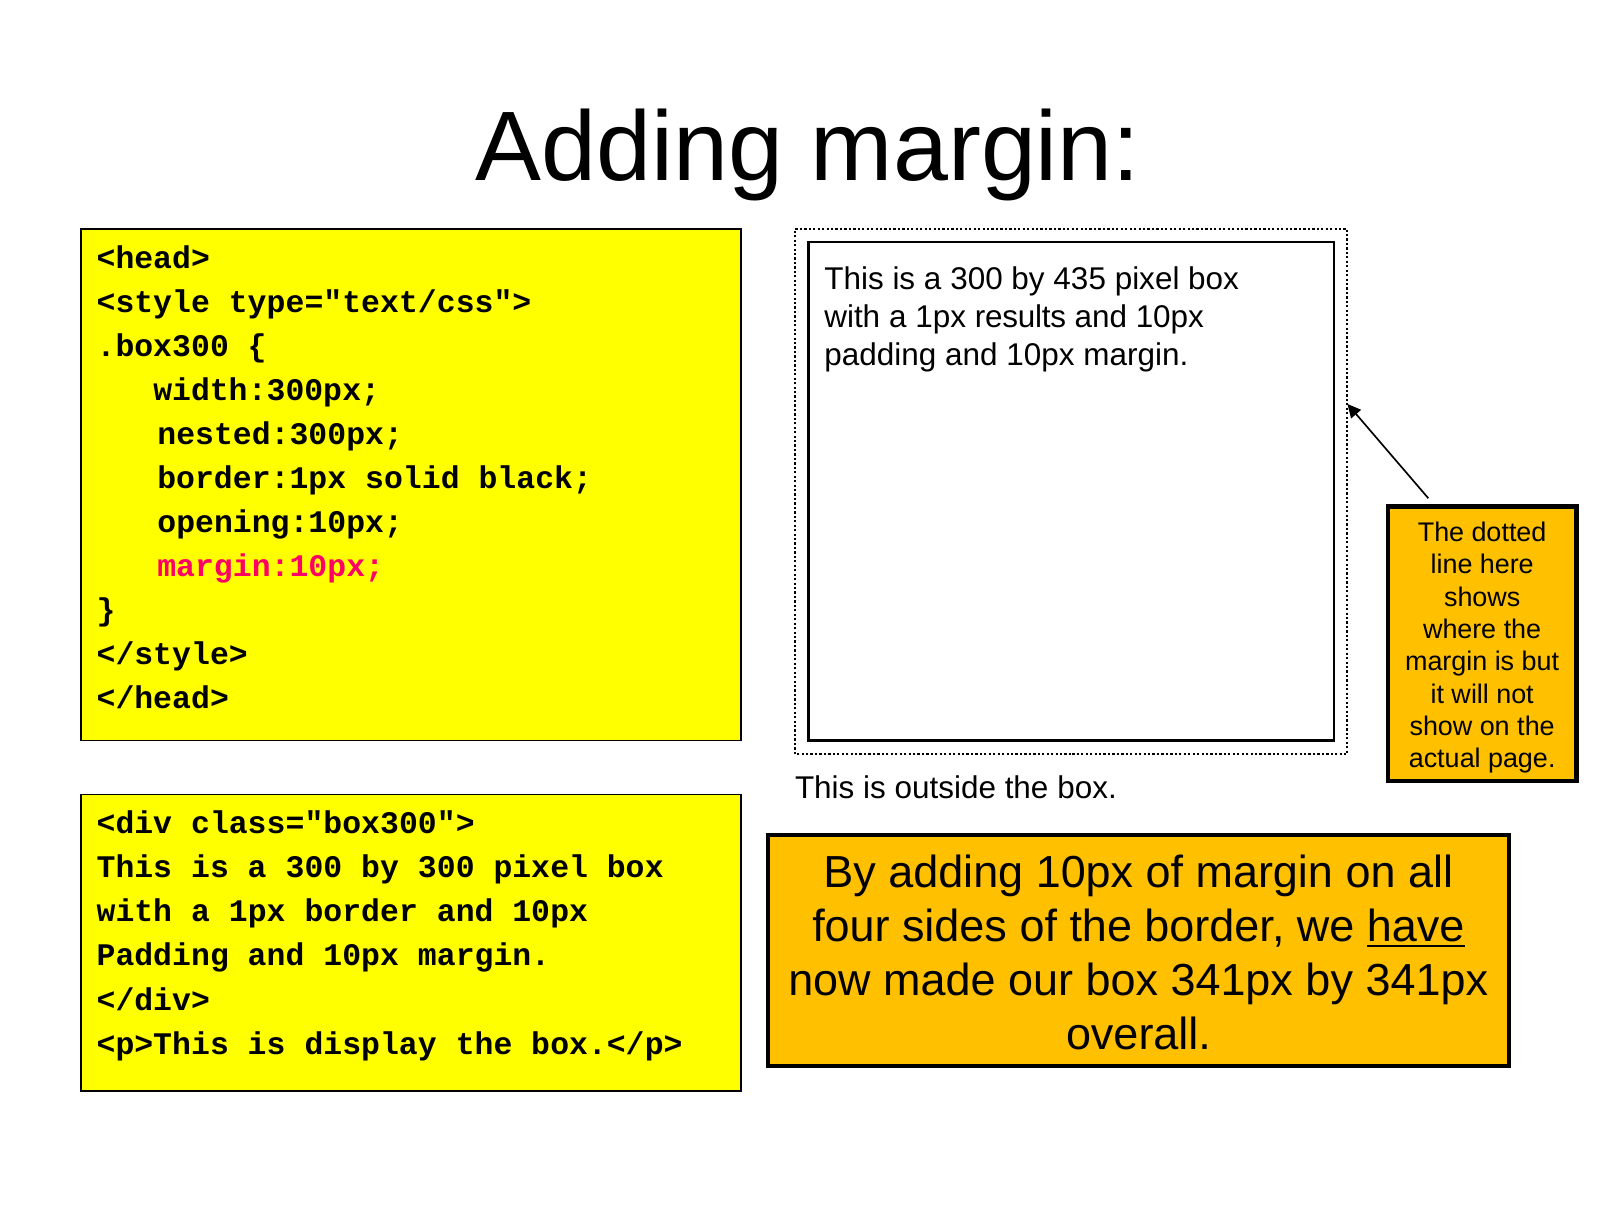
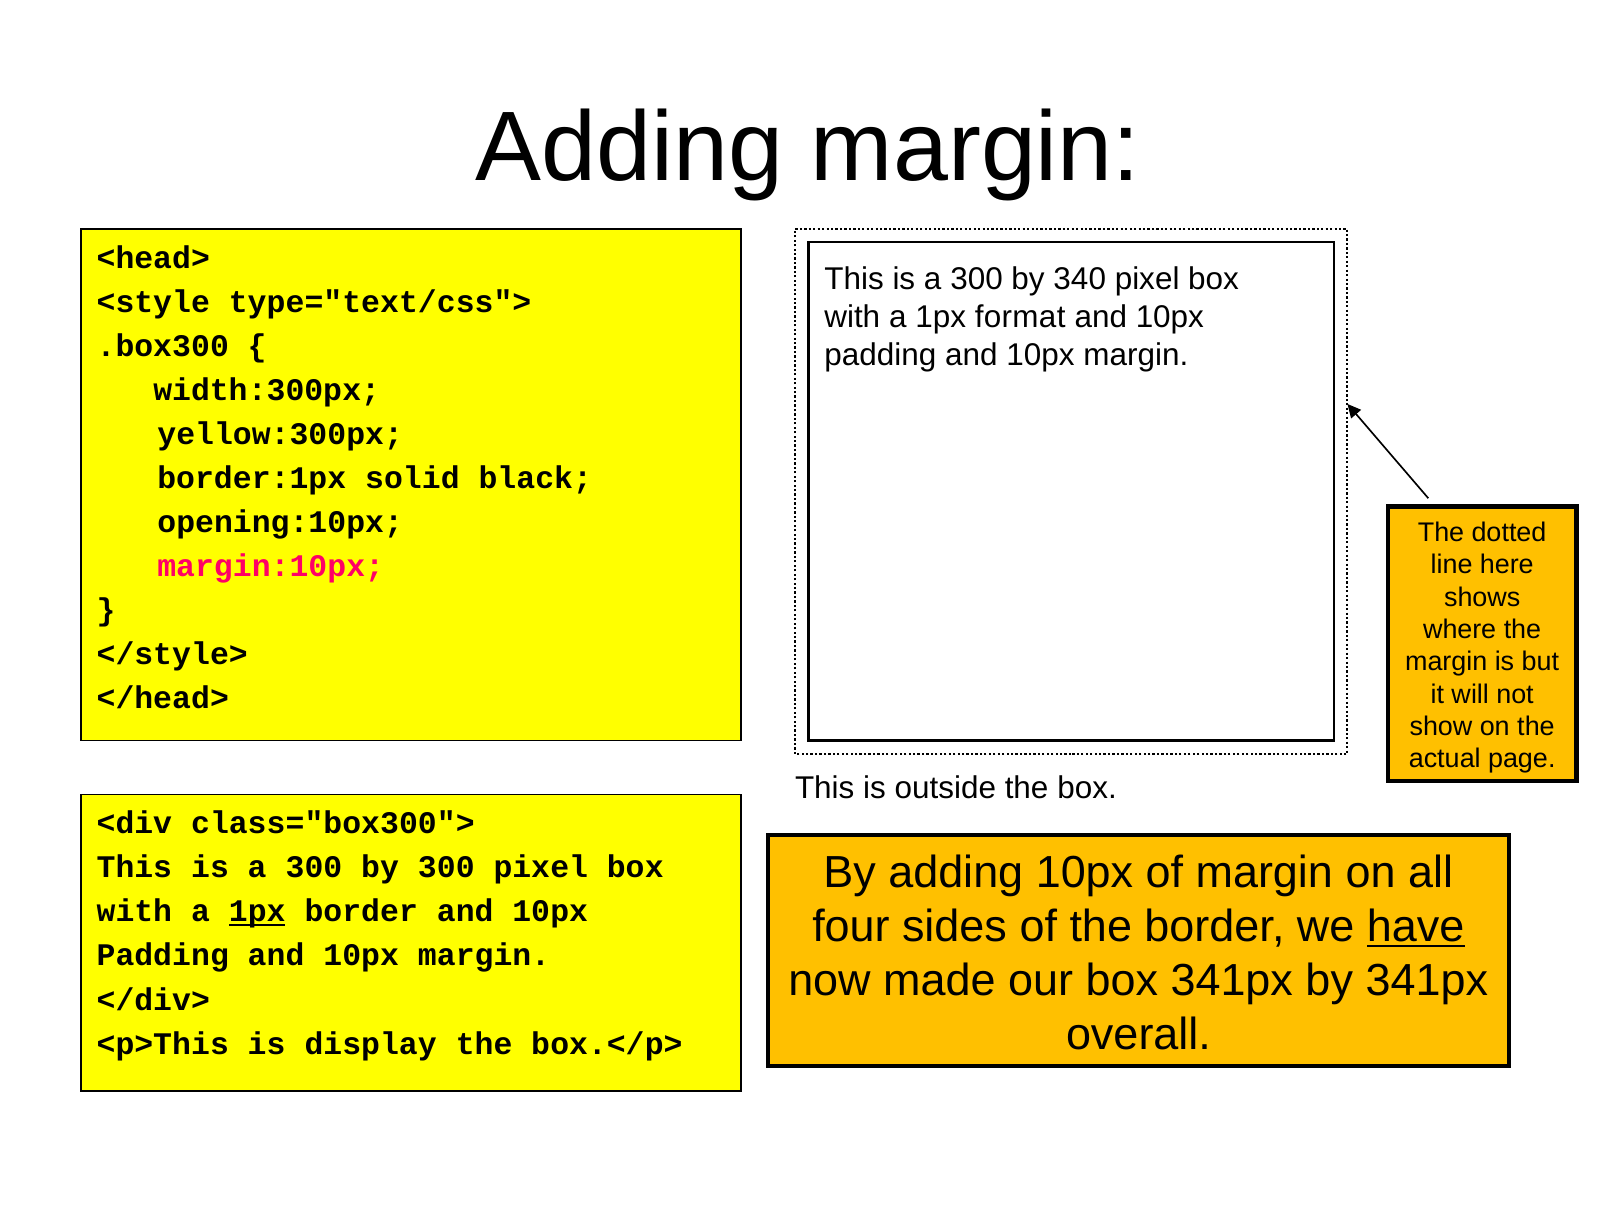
435: 435 -> 340
results: results -> format
nested:300px: nested:300px -> yellow:300px
1px at (257, 912) underline: none -> present
